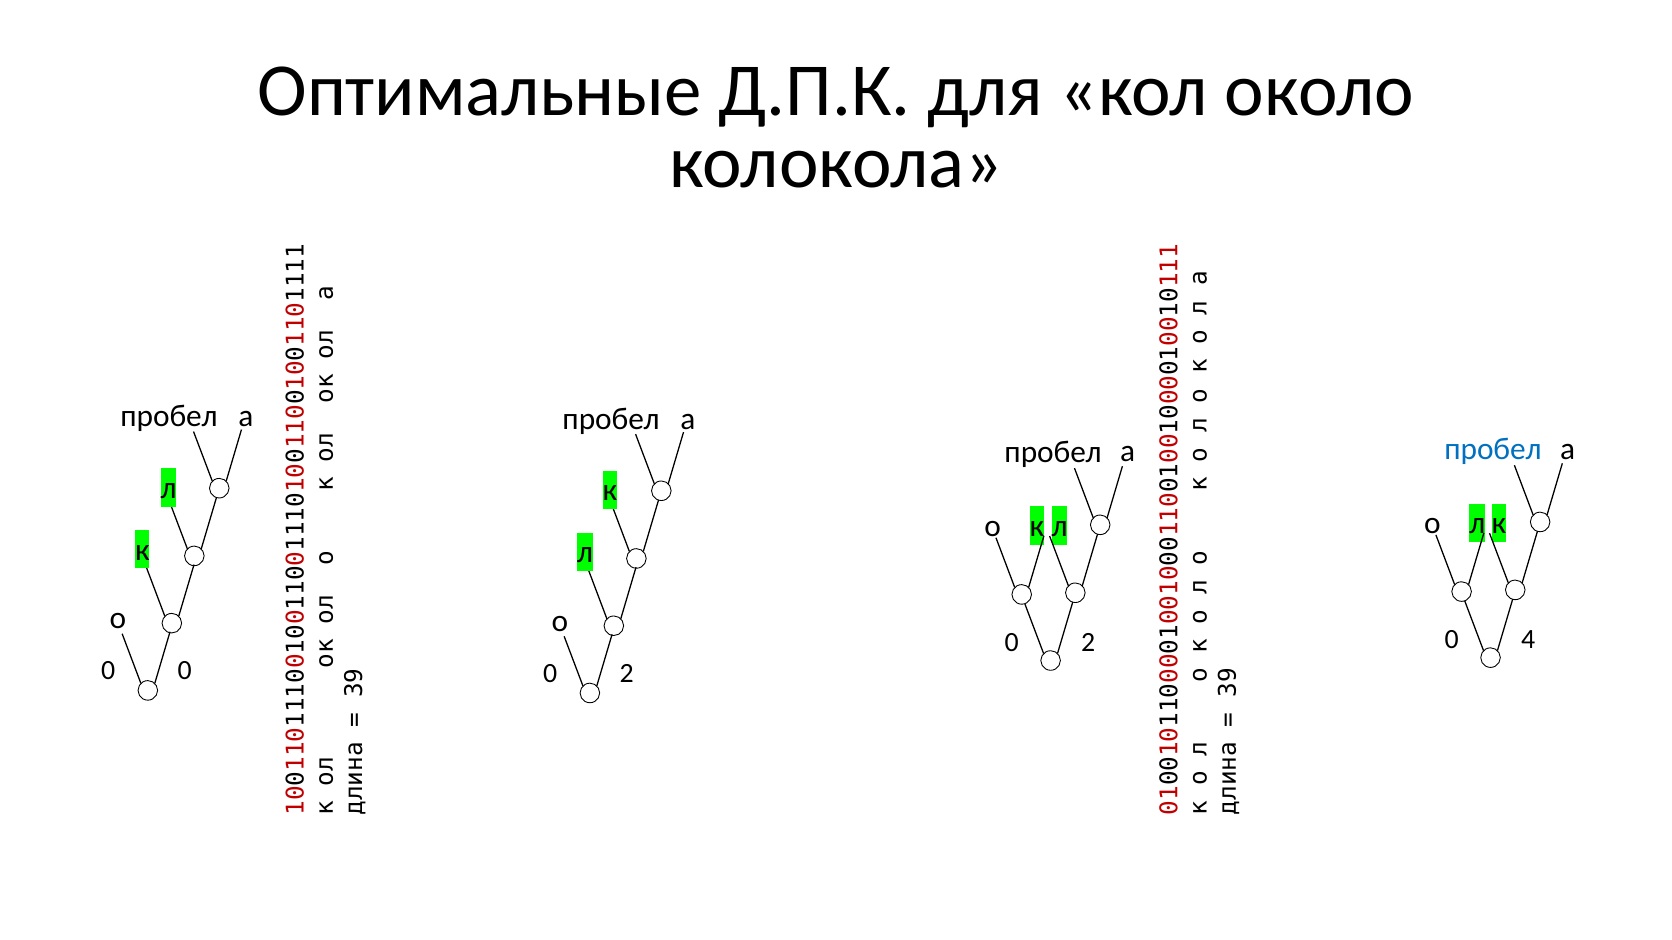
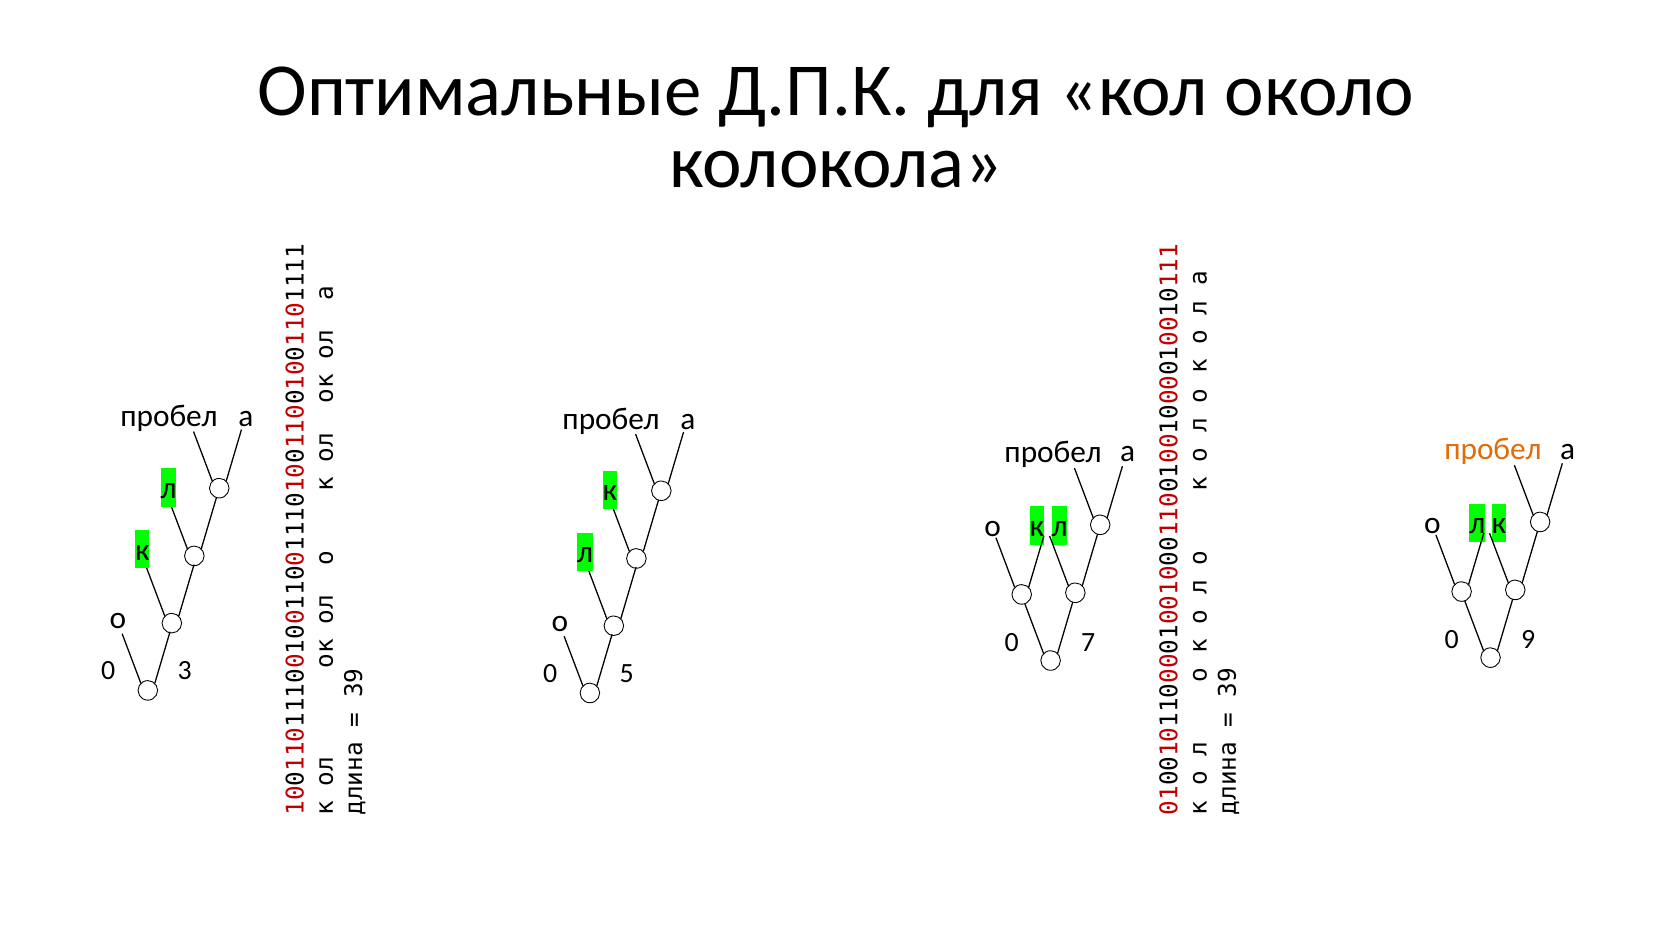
пробел at (1493, 450) colour: blue -> orange
0 4: 4 -> 9
2 at (1088, 642): 2 -> 7
0 at (185, 671): 0 -> 3
2 at (627, 673): 2 -> 5
